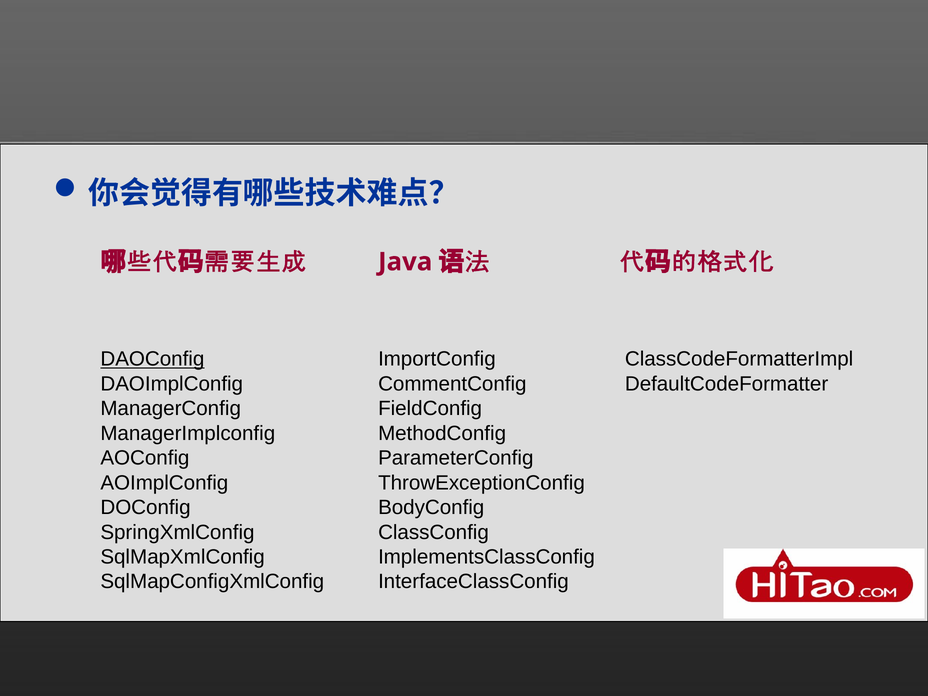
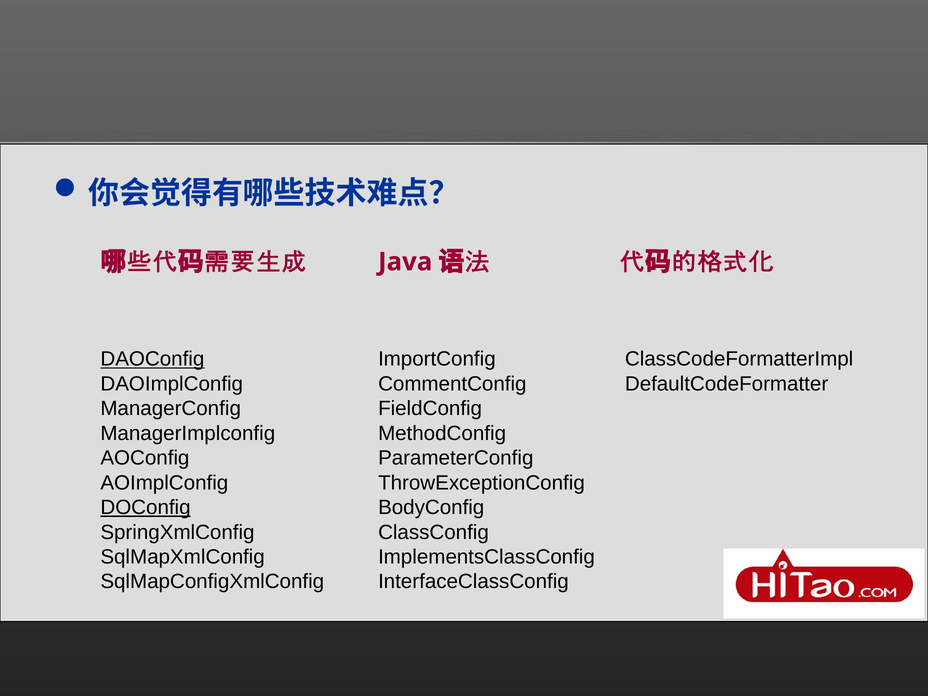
DOConfig underline: none -> present
